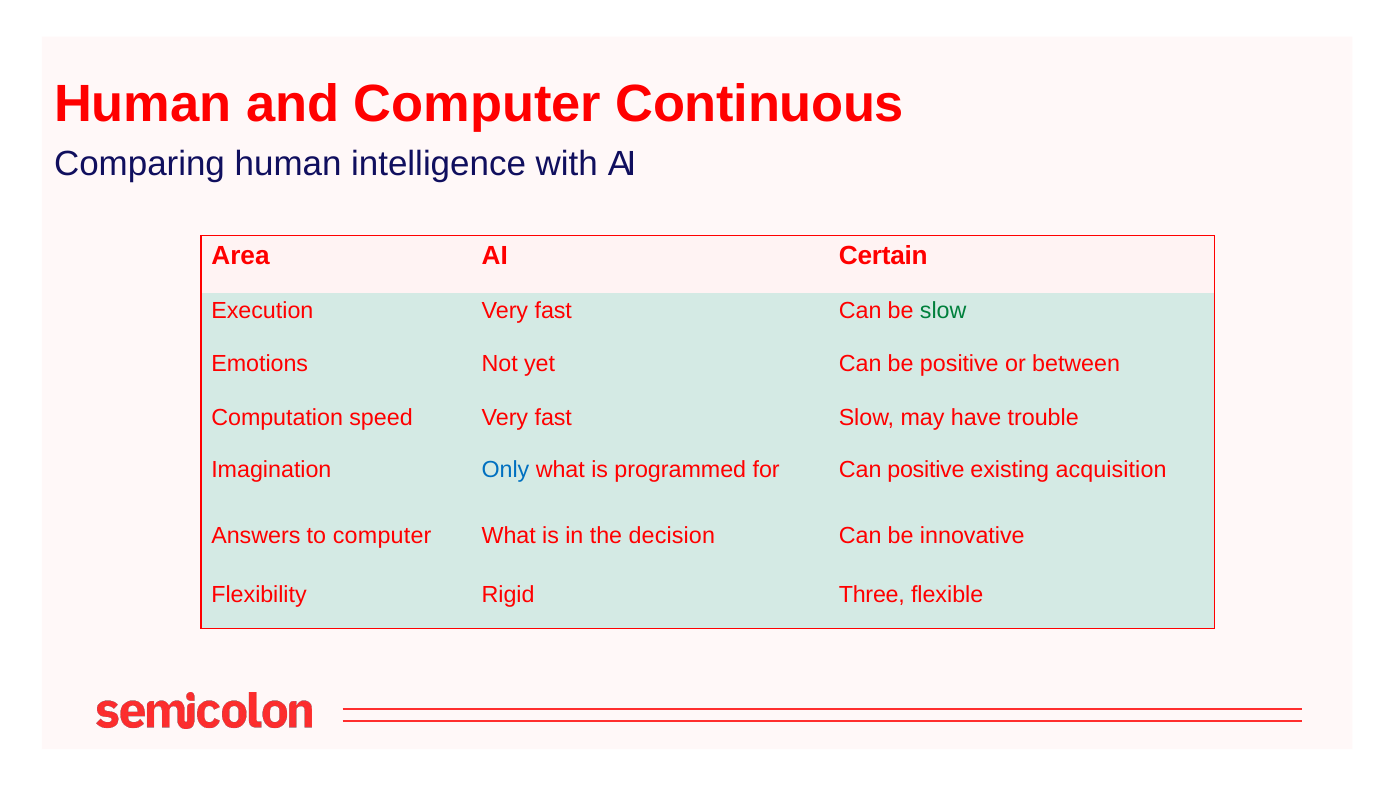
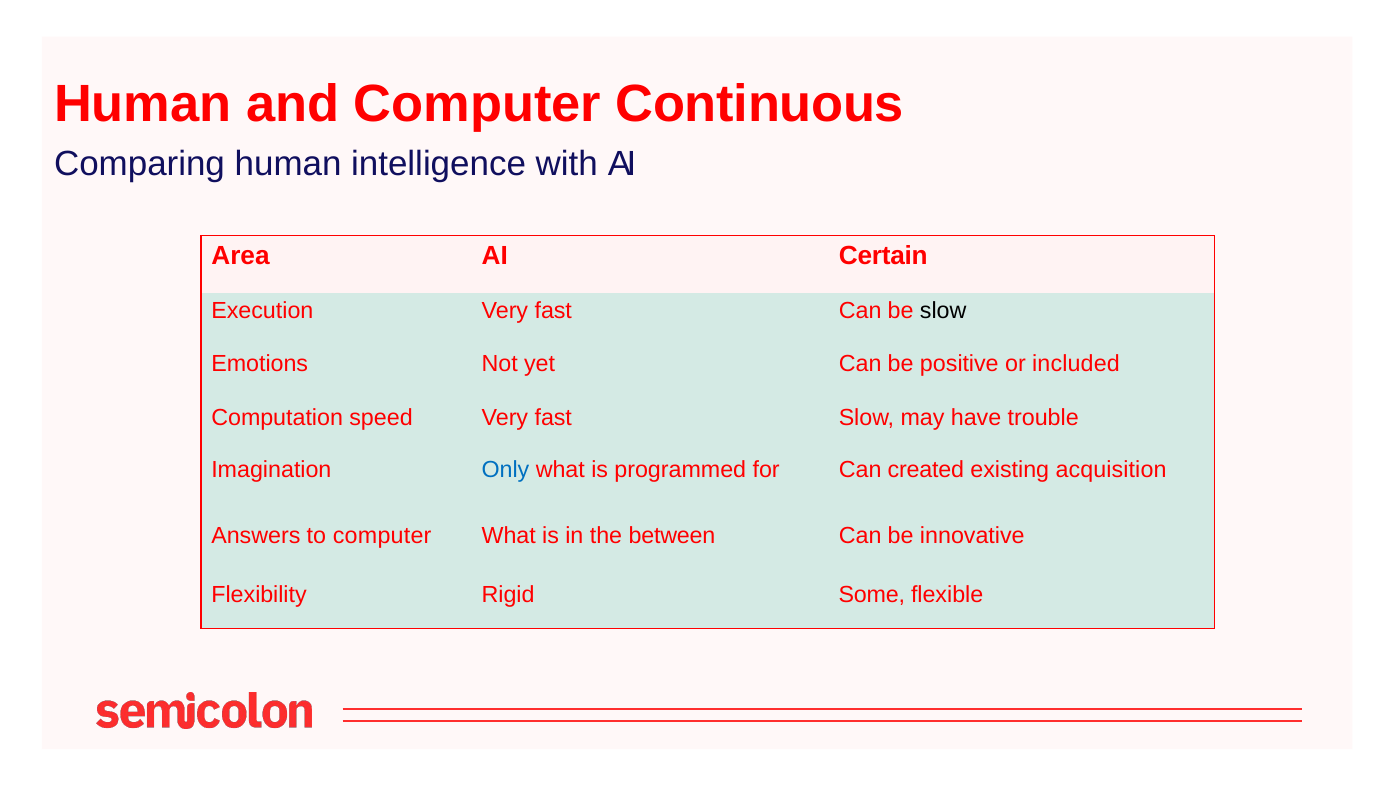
slow at (943, 311) colour: green -> black
between: between -> included
Can positive: positive -> created
decision: decision -> between
Three: Three -> Some
